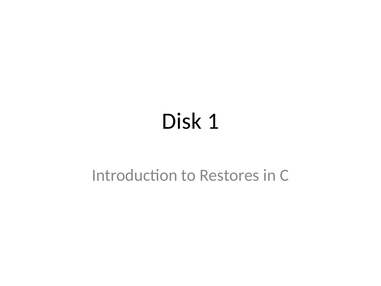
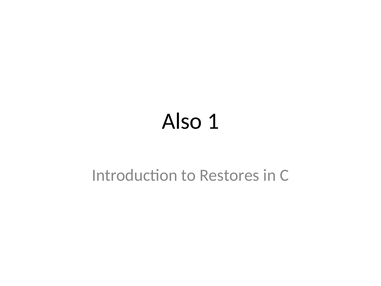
Disk: Disk -> Also
